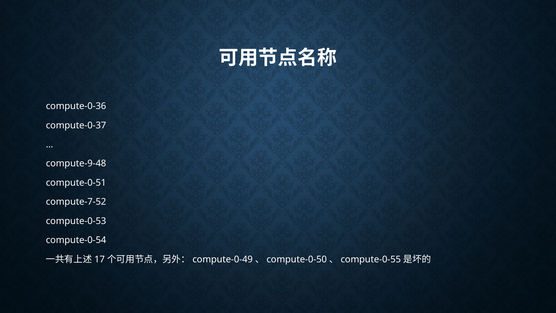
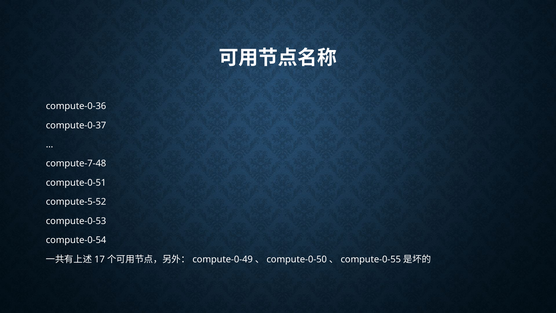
compute-9-48: compute-9-48 -> compute-7-48
compute-7-52: compute-7-52 -> compute-5-52
